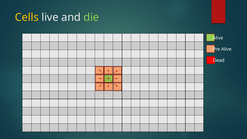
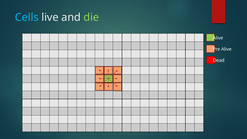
Cells colour: yellow -> light blue
